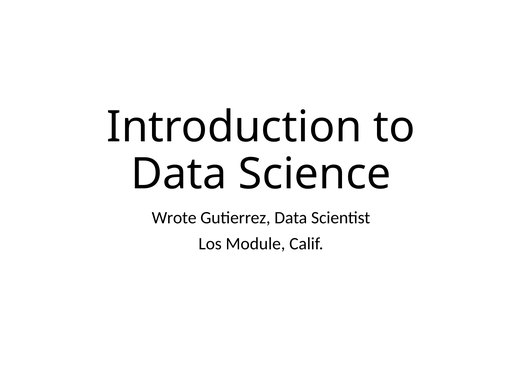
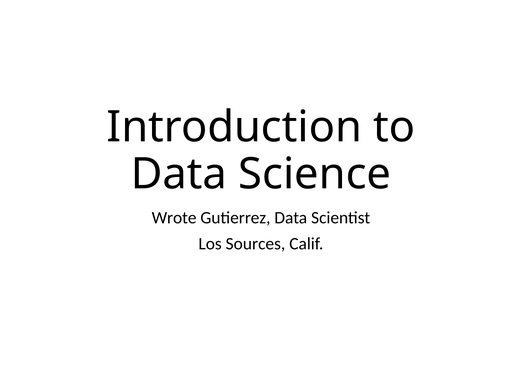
Module: Module -> Sources
